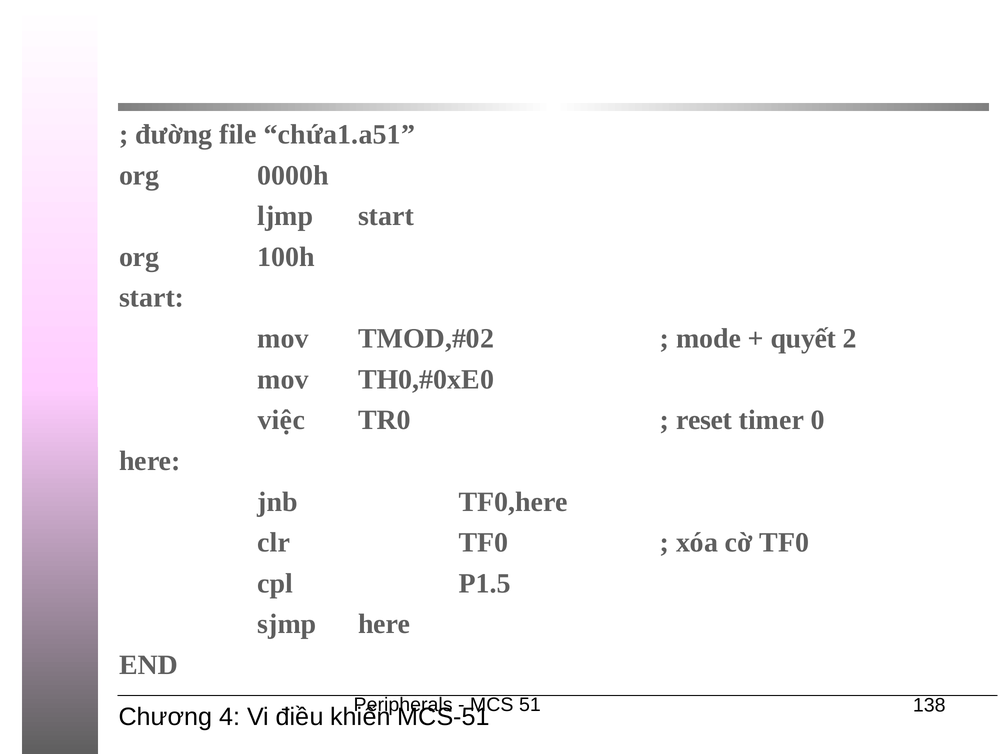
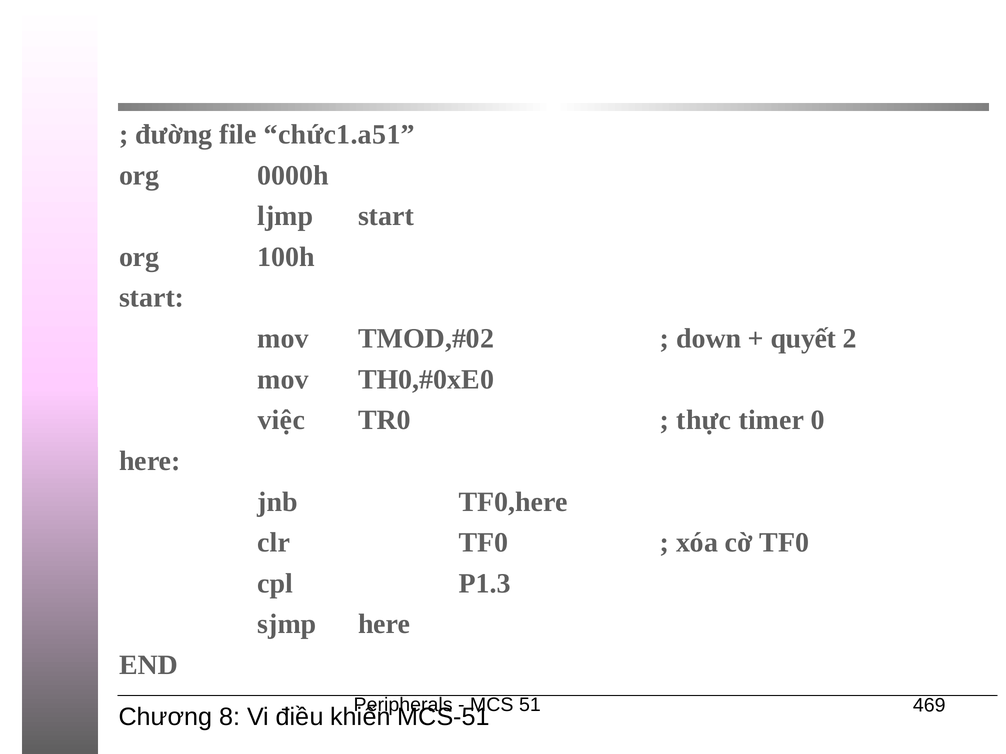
chứa1.a51: chứa1.a51 -> chức1.a51
mode: mode -> down
reset: reset -> thực
P1.5: P1.5 -> P1.3
138: 138 -> 469
4: 4 -> 8
